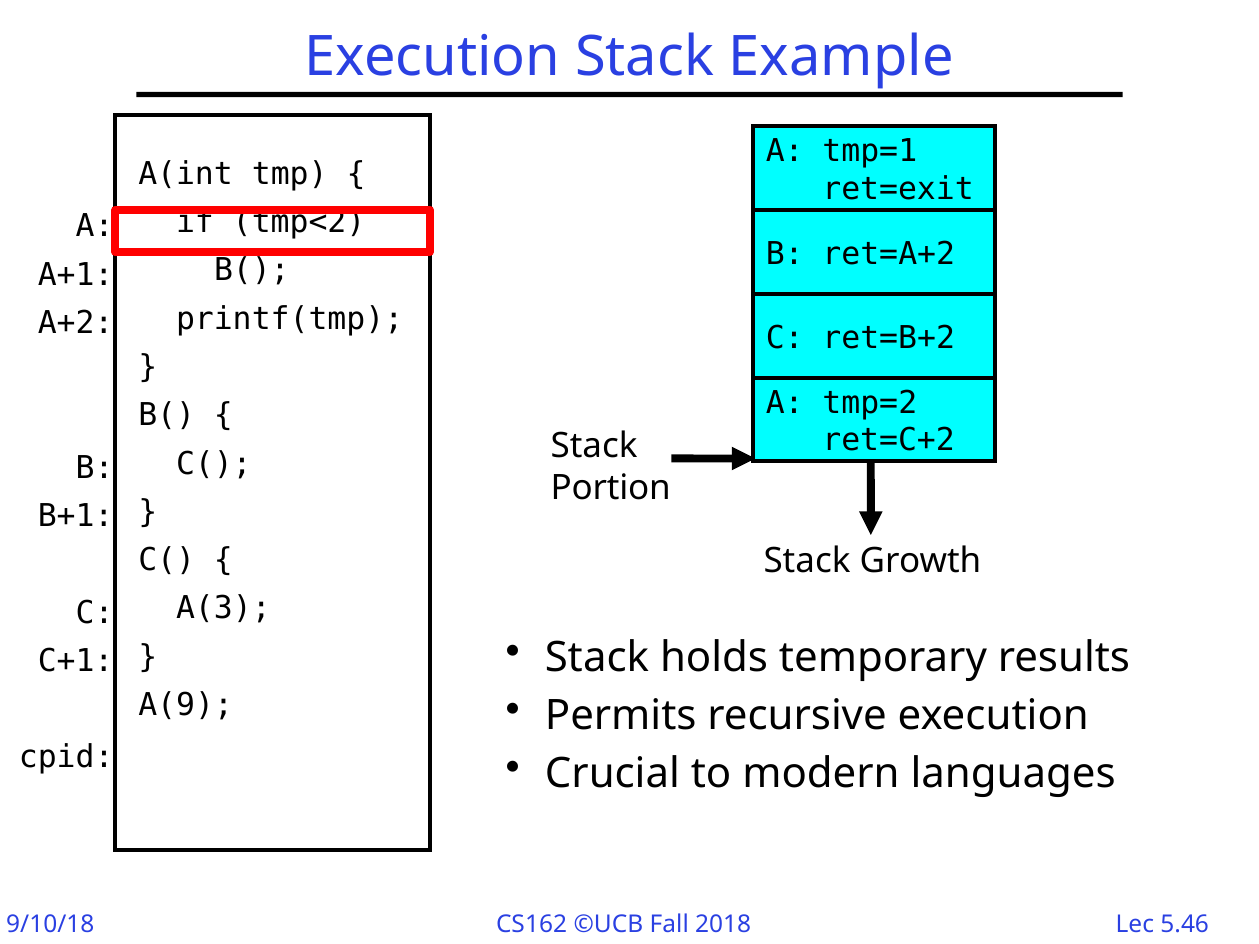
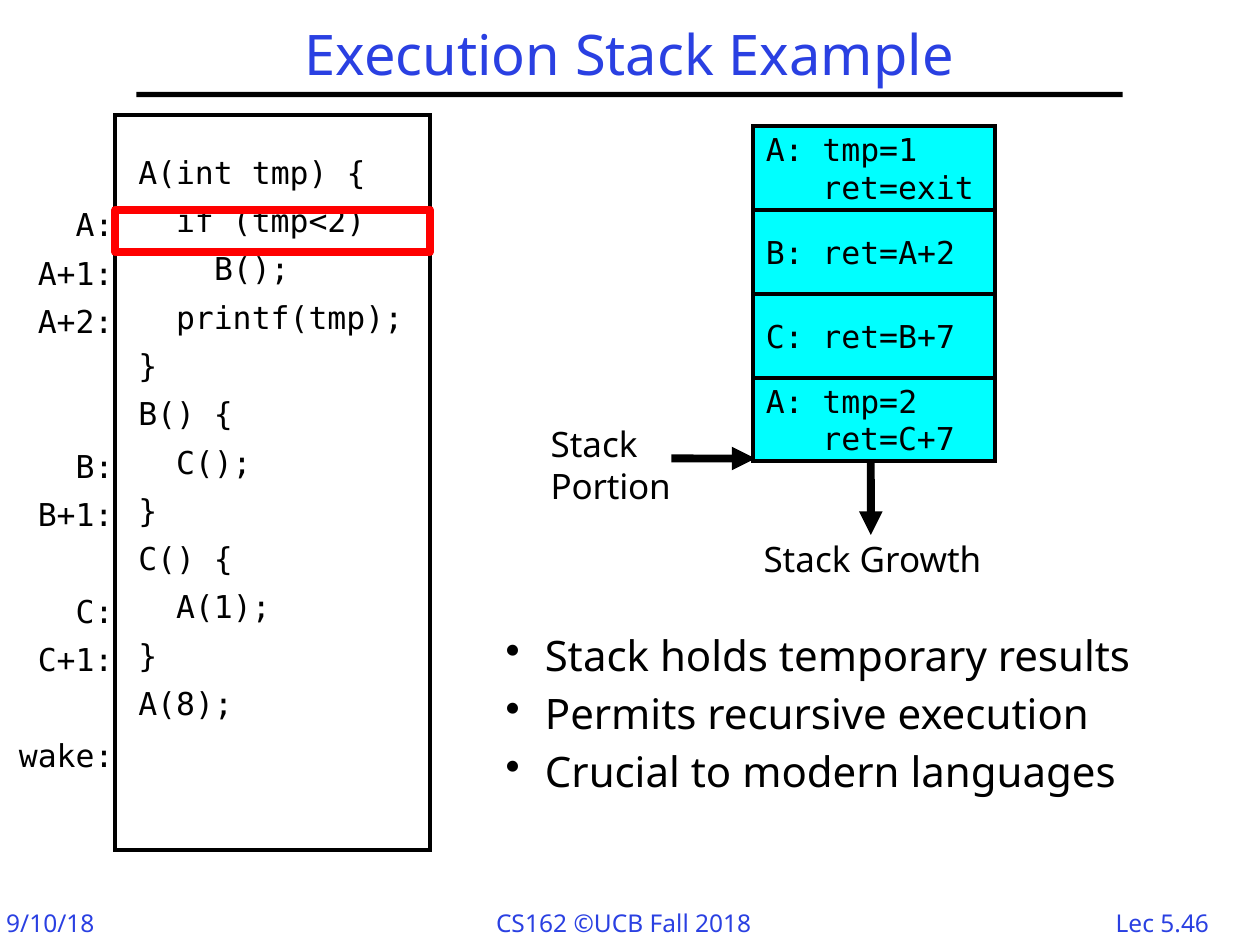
ret=B+2: ret=B+2 -> ret=B+7
ret=C+2: ret=C+2 -> ret=C+7
A(3: A(3 -> A(1
A(9: A(9 -> A(8
cpid: cpid -> wake
